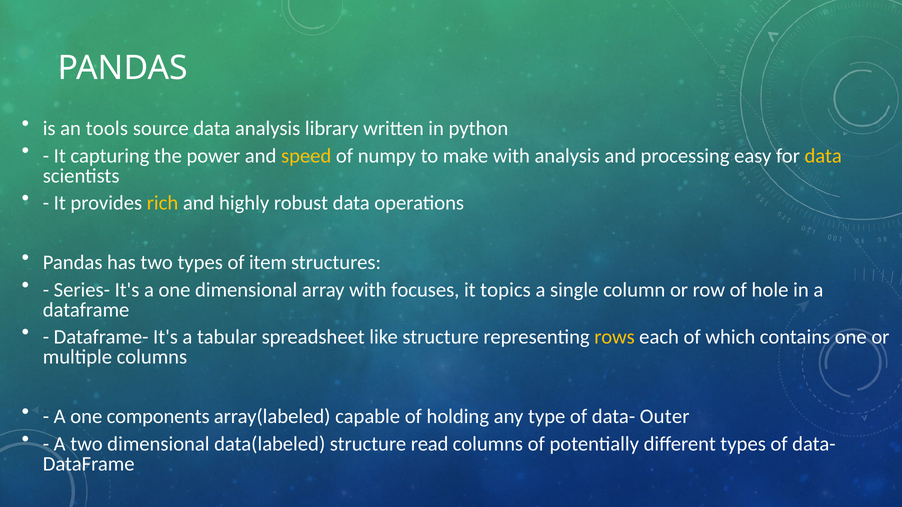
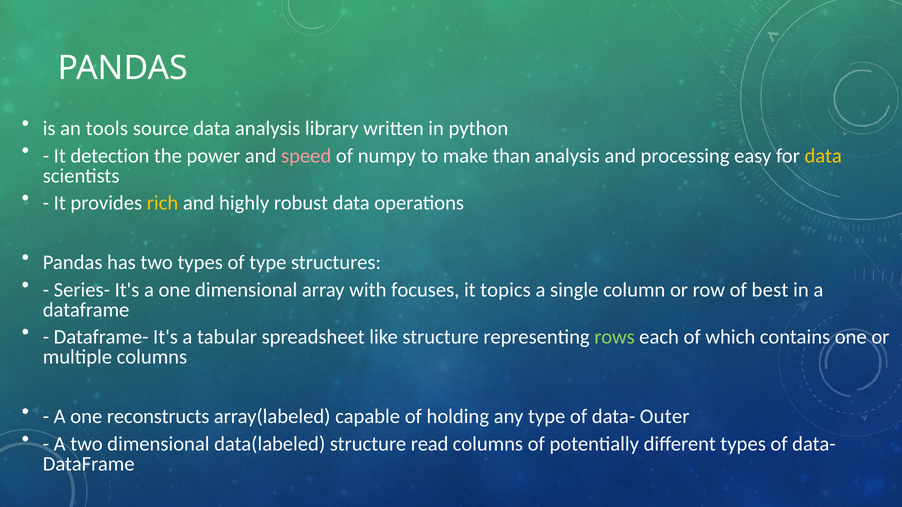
capturing: capturing -> detection
speed colour: yellow -> pink
make with: with -> than
of item: item -> type
hole: hole -> best
rows colour: yellow -> light green
components: components -> reconstructs
